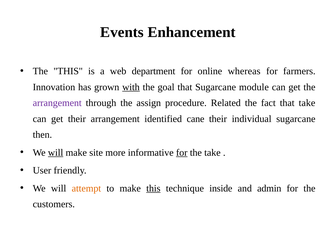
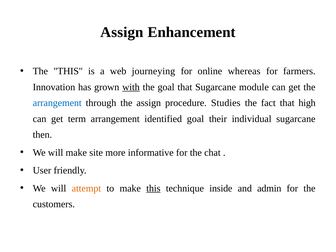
Events at (122, 32): Events -> Assign
department: department -> journeying
arrangement at (57, 103) colour: purple -> blue
Related: Related -> Studies
that take: take -> high
get their: their -> term
identified cane: cane -> goal
will at (56, 153) underline: present -> none
for at (182, 153) underline: present -> none
the take: take -> chat
